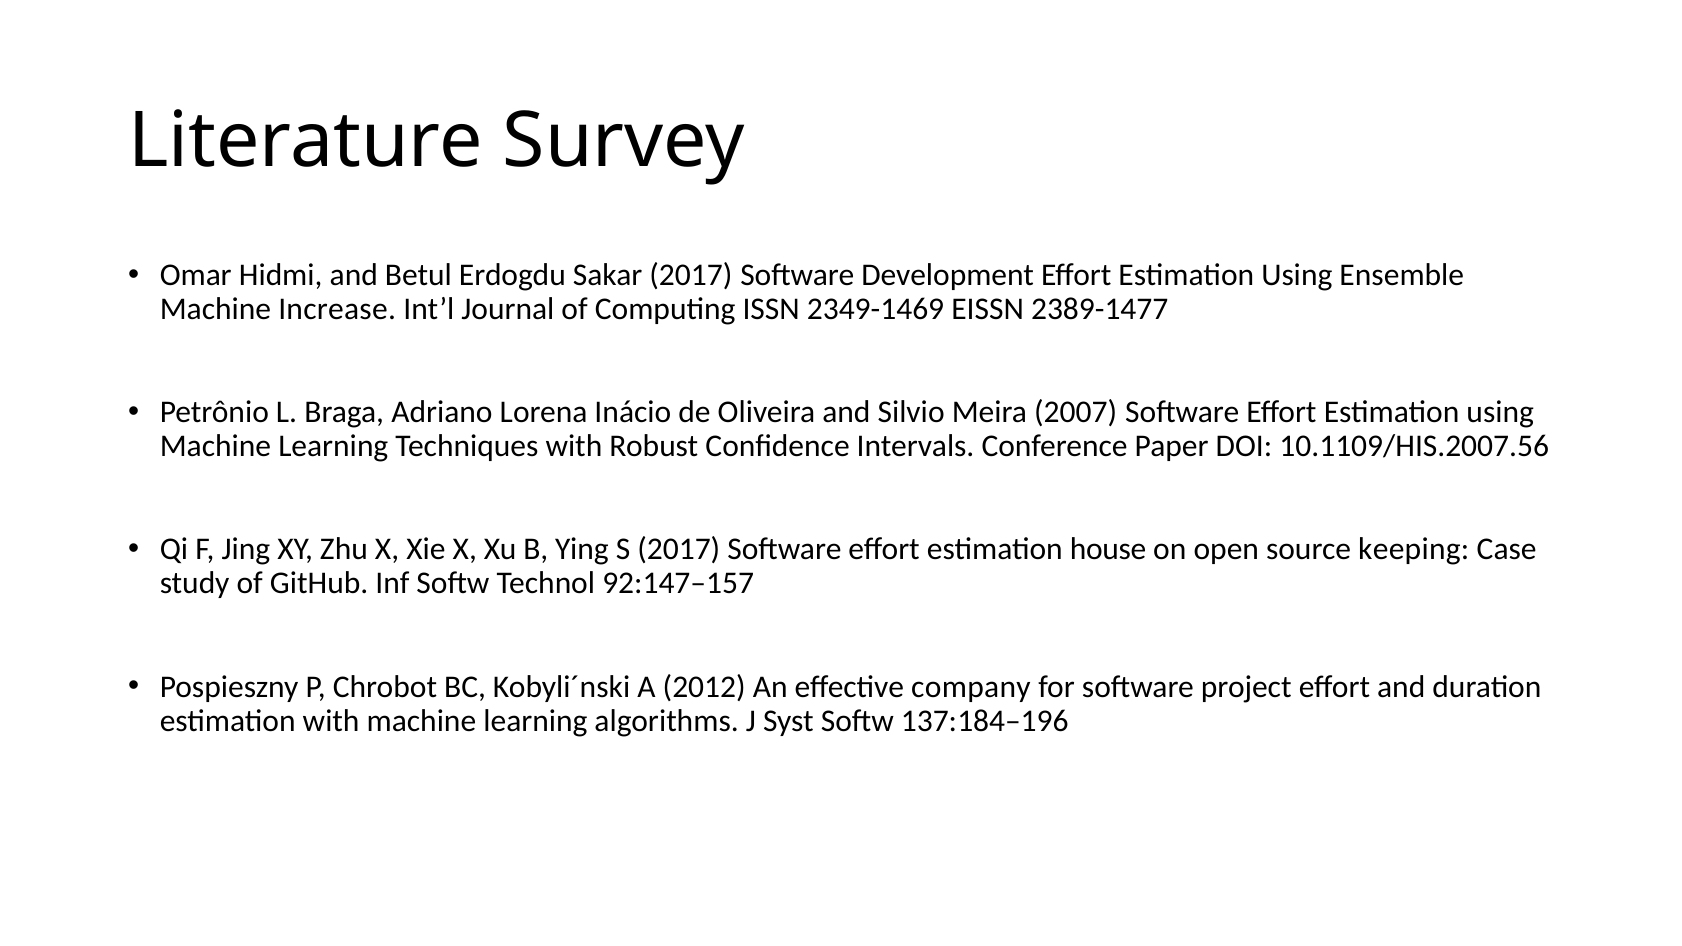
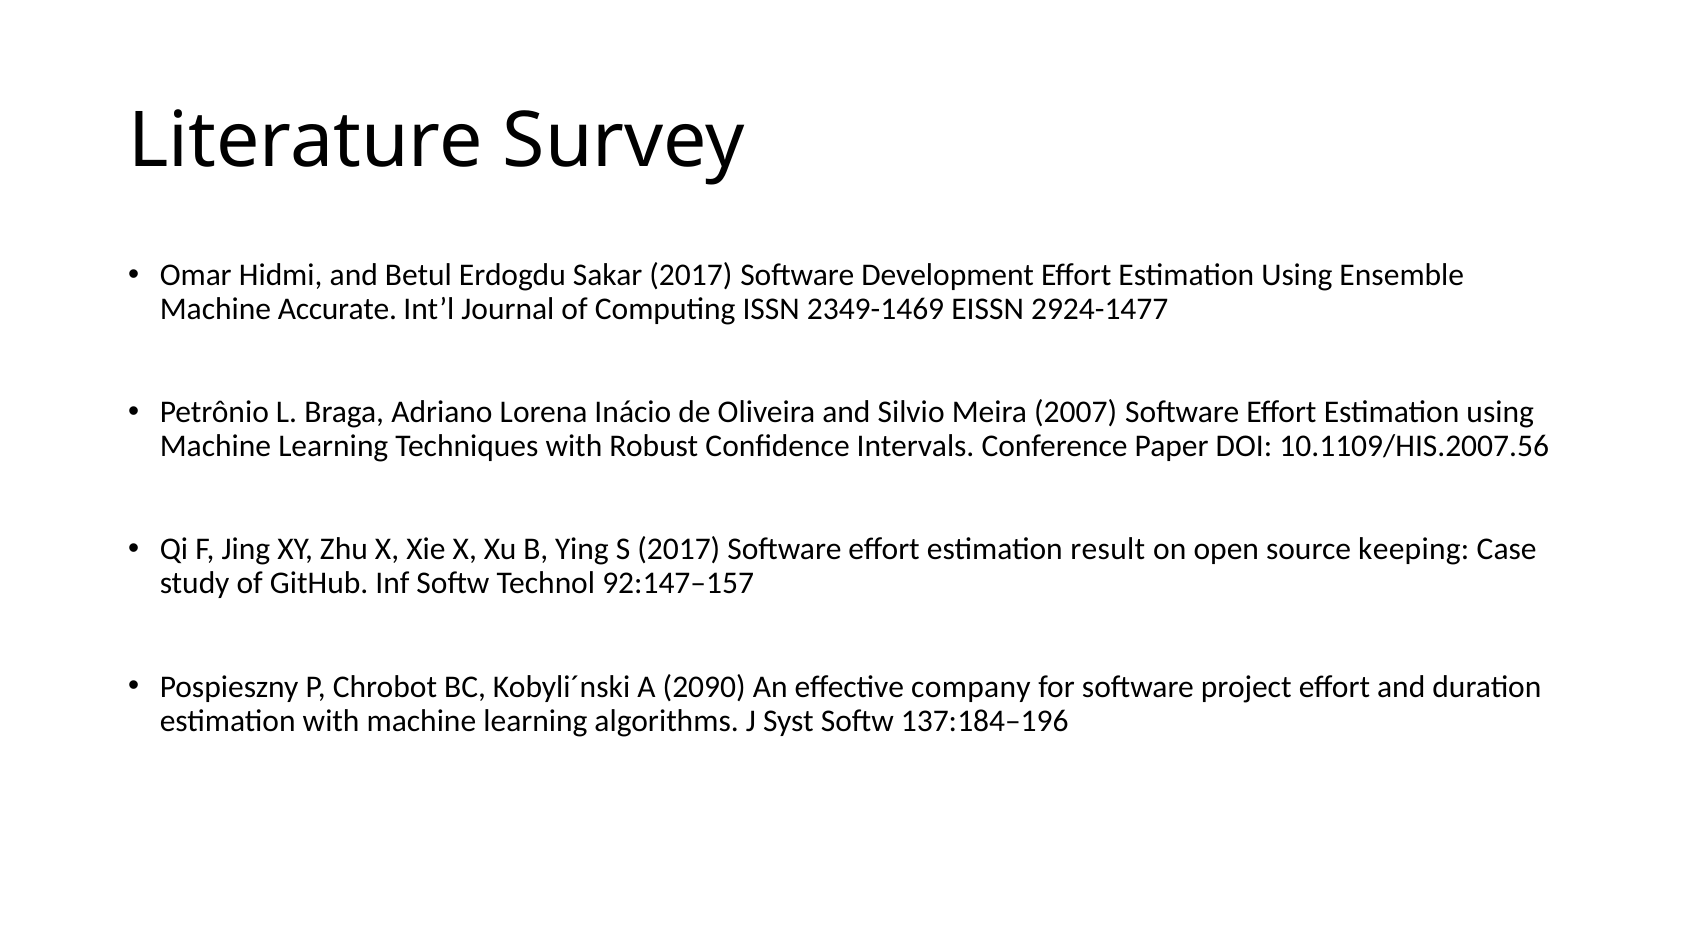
Increase: Increase -> Accurate
2389-1477: 2389-1477 -> 2924-1477
house: house -> result
2012: 2012 -> 2090
